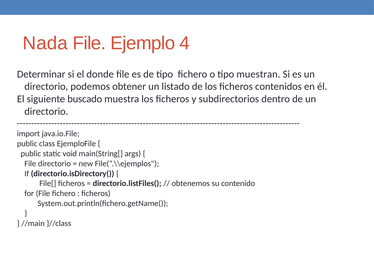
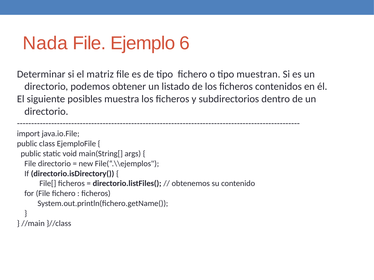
4: 4 -> 6
donde: donde -> matriz
buscado: buscado -> posibles
